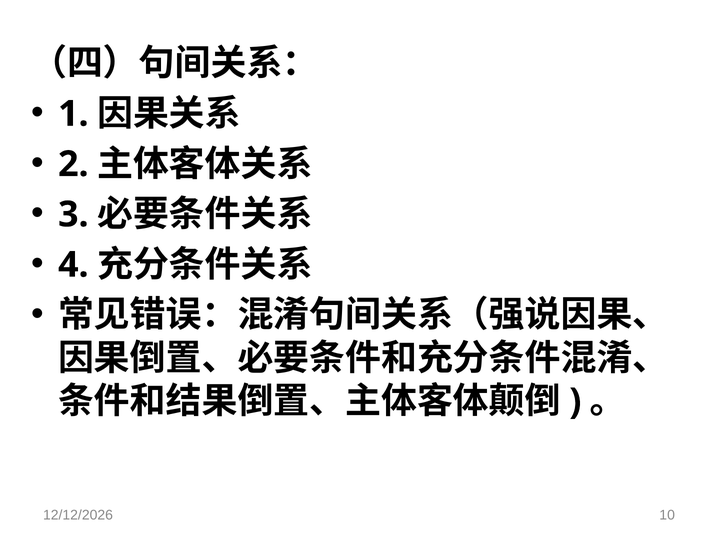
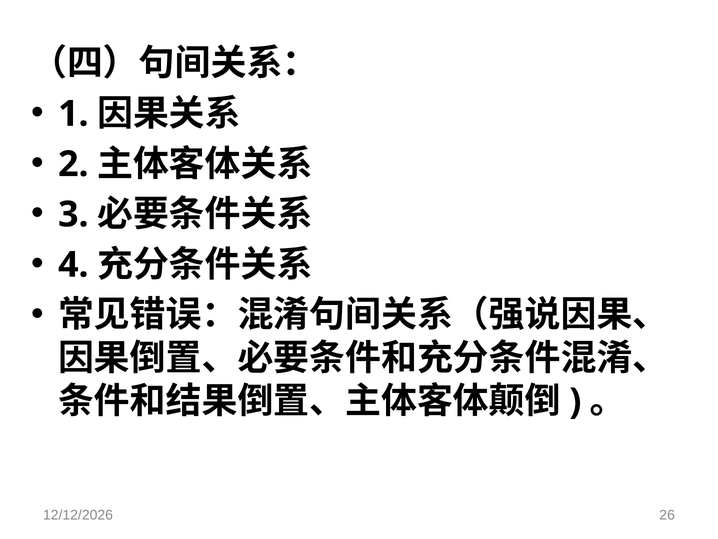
10: 10 -> 26
